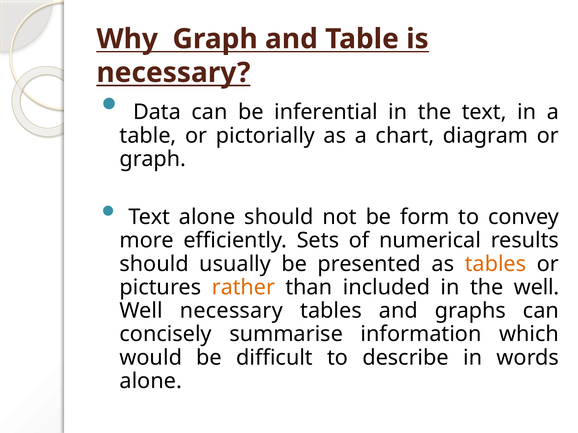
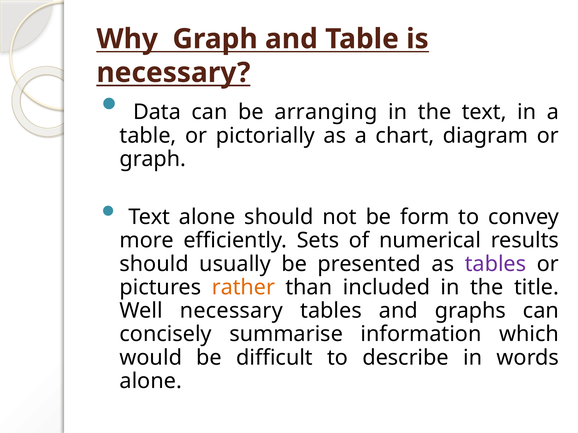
inferential: inferential -> arranging
tables at (495, 264) colour: orange -> purple
the well: well -> title
